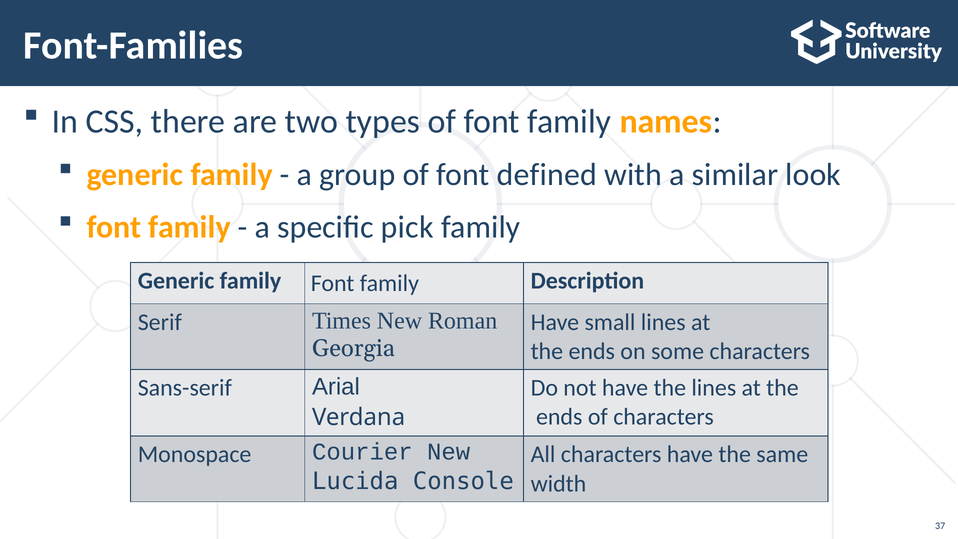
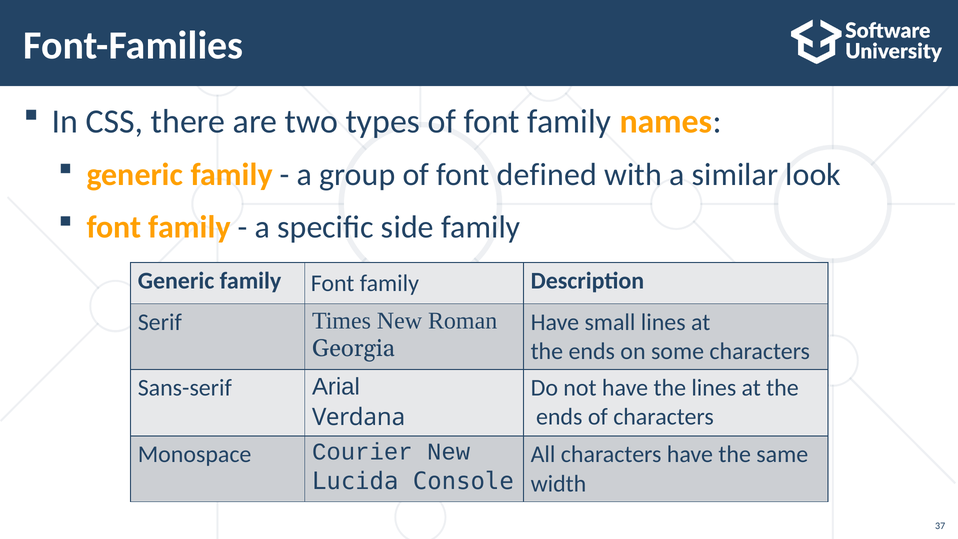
pick: pick -> side
